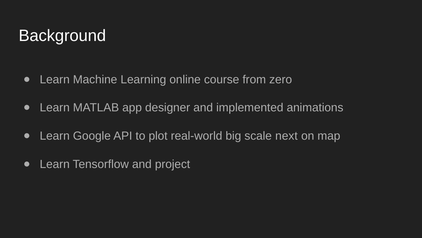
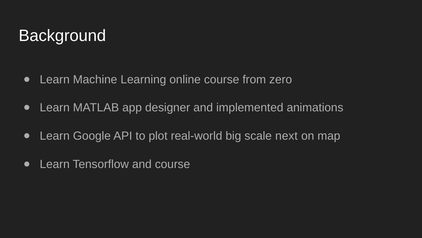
and project: project -> course
